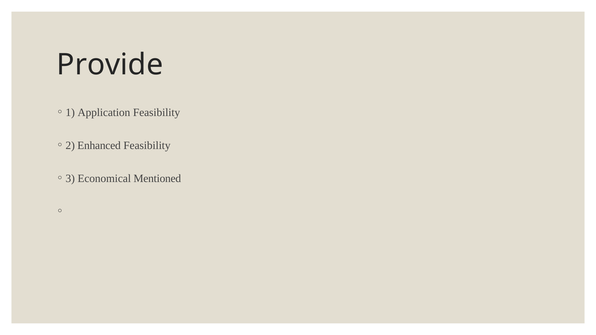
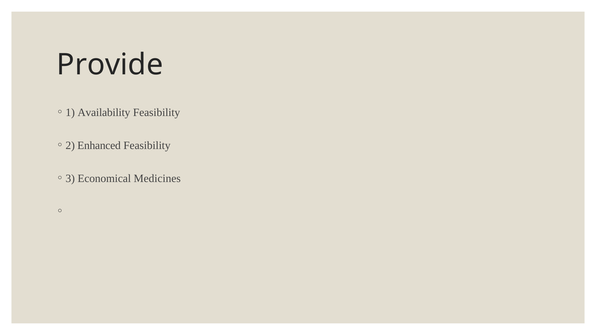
Application: Application -> Availability
Mentioned: Mentioned -> Medicines
